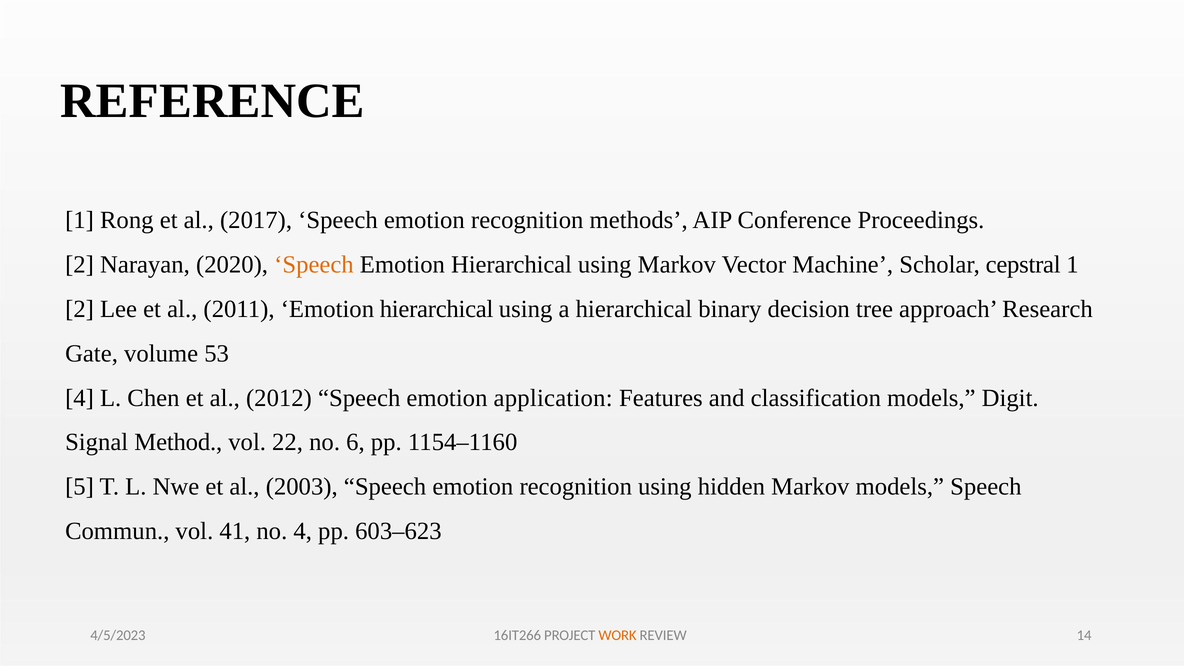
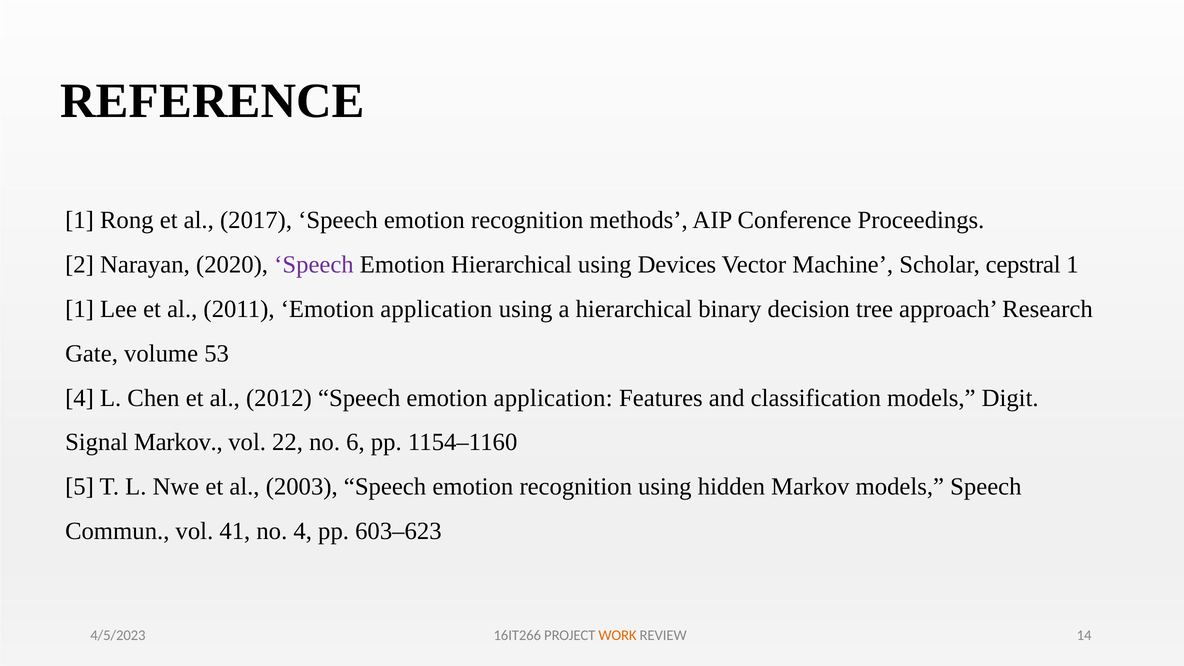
Speech at (314, 265) colour: orange -> purple
using Markov: Markov -> Devices
2 at (80, 309): 2 -> 1
2011 Emotion hierarchical: hierarchical -> application
Signal Method: Method -> Markov
